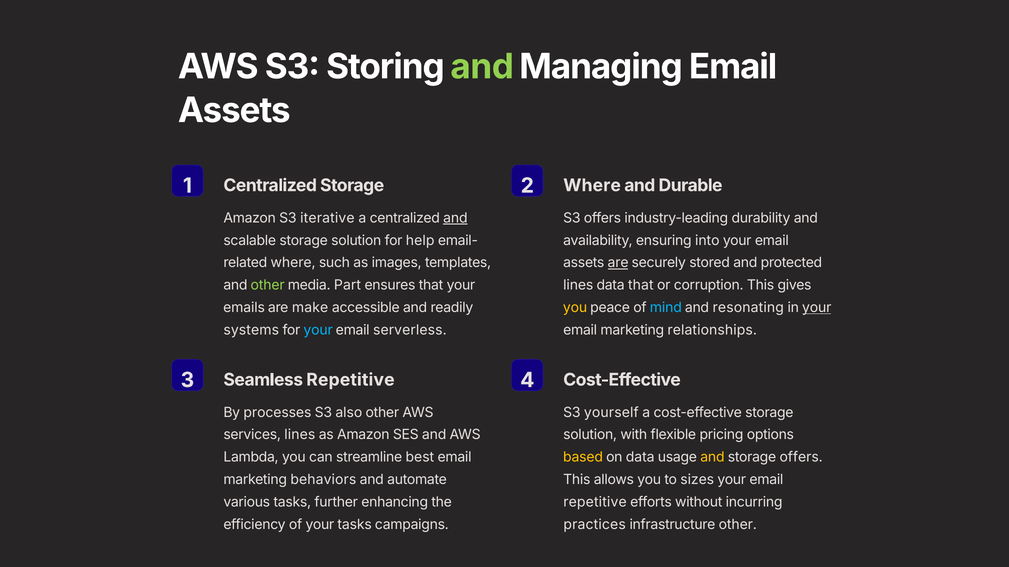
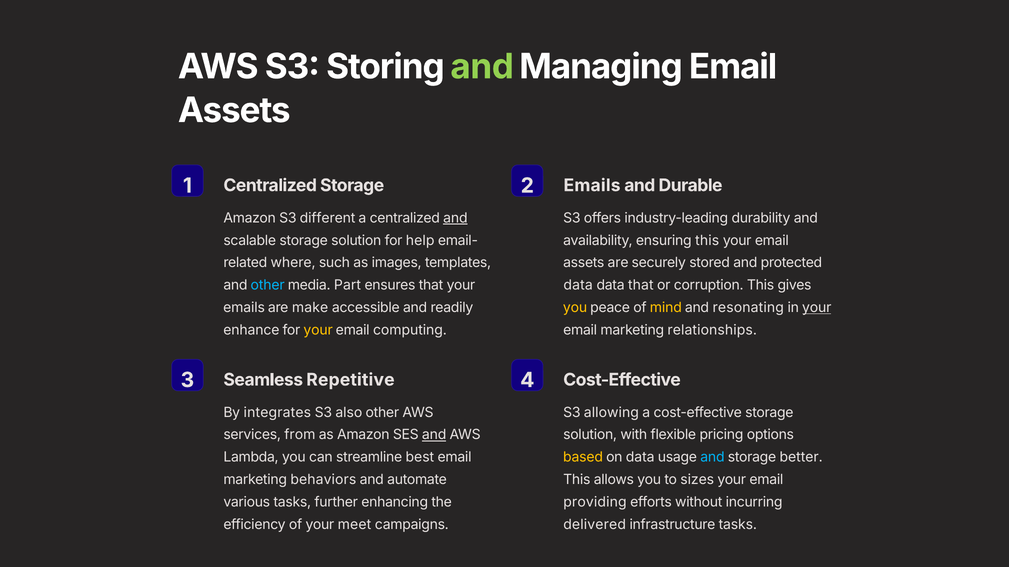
2 Where: Where -> Emails
iterative: iterative -> different
ensuring into: into -> this
are at (618, 263) underline: present -> none
other at (268, 286) colour: light green -> light blue
lines at (578, 286): lines -> data
mind colour: light blue -> yellow
systems: systems -> enhance
your at (318, 330) colour: light blue -> yellow
serverless: serverless -> computing
processes: processes -> integrates
yourself: yourself -> allowing
services lines: lines -> from
and at (434, 435) underline: none -> present
and at (712, 458) colour: yellow -> light blue
storage offers: offers -> better
repetitive at (595, 503): repetitive -> providing
your tasks: tasks -> meet
practices: practices -> delivered
infrastructure other: other -> tasks
